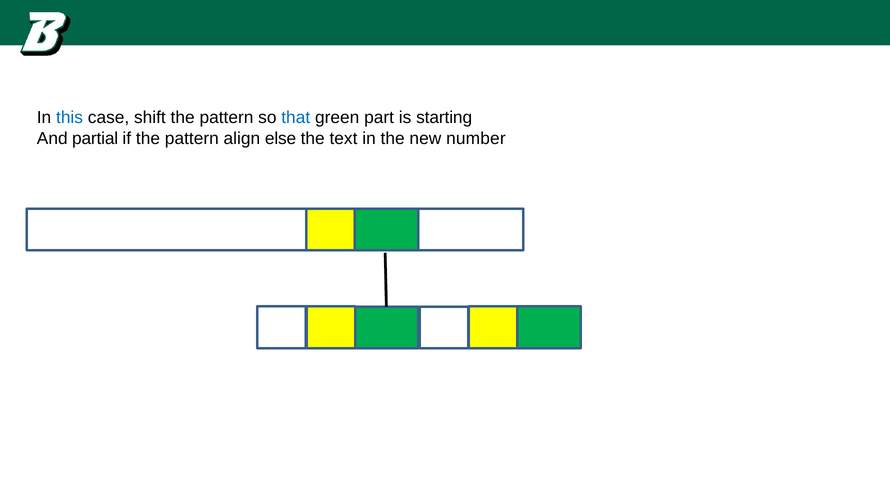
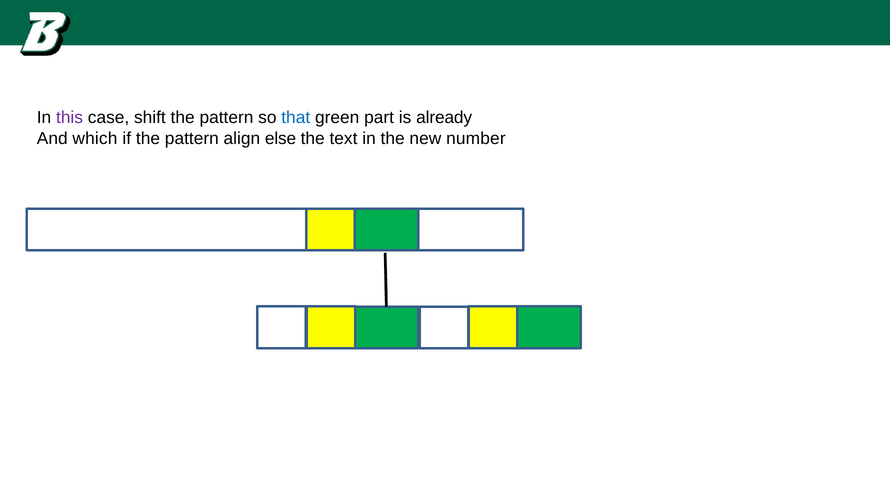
this colour: blue -> purple
starting: starting -> already
partial: partial -> which
